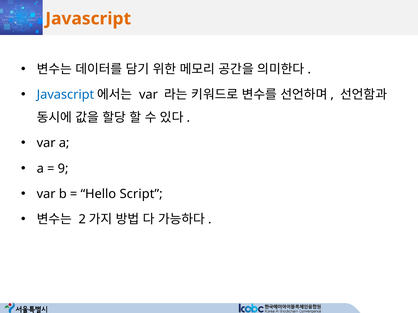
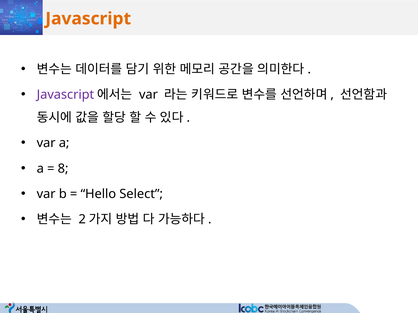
Javascript at (65, 95) colour: blue -> purple
9: 9 -> 8
Script: Script -> Select
